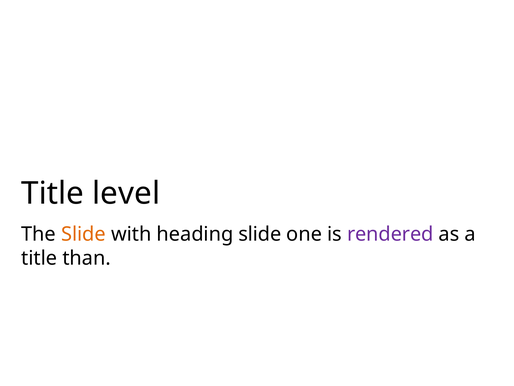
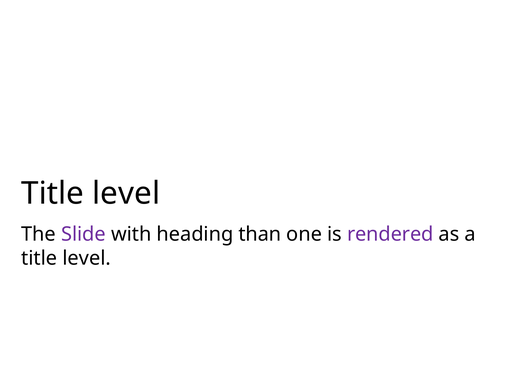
Slide at (83, 234) colour: orange -> purple
heading slide: slide -> than
than at (87, 258): than -> level
